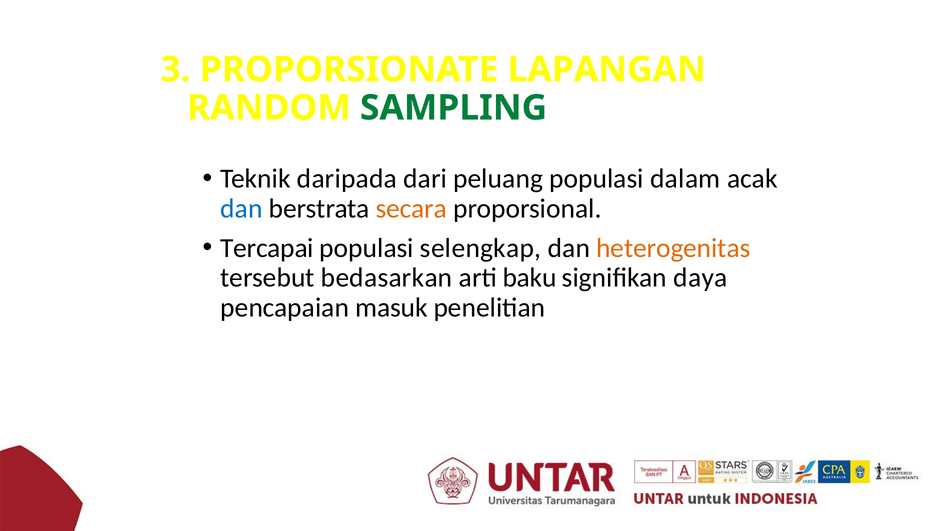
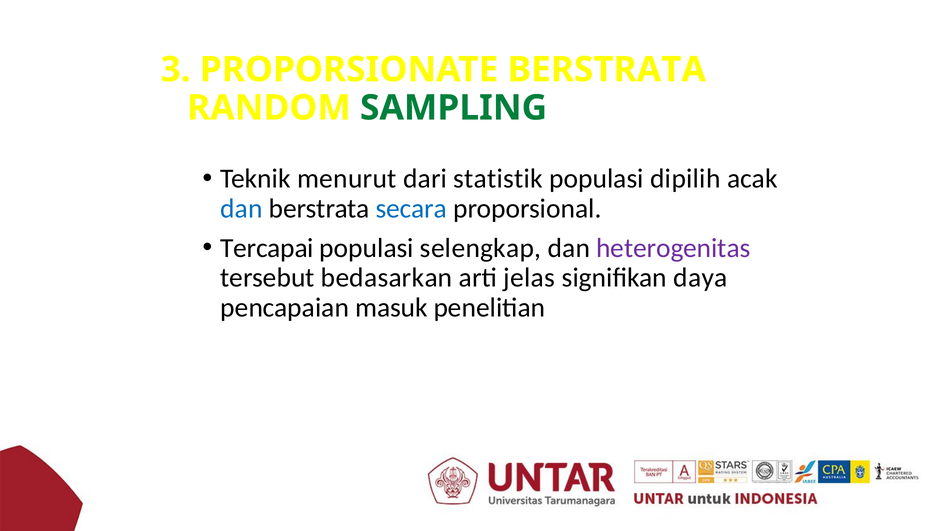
PROPORSIONATE LAPANGAN: LAPANGAN -> BERSTRATA
daripada: daripada -> menurut
peluang: peluang -> statistik
dalam: dalam -> dipilih
secara colour: orange -> blue
heterogenitas colour: orange -> purple
baku: baku -> jelas
